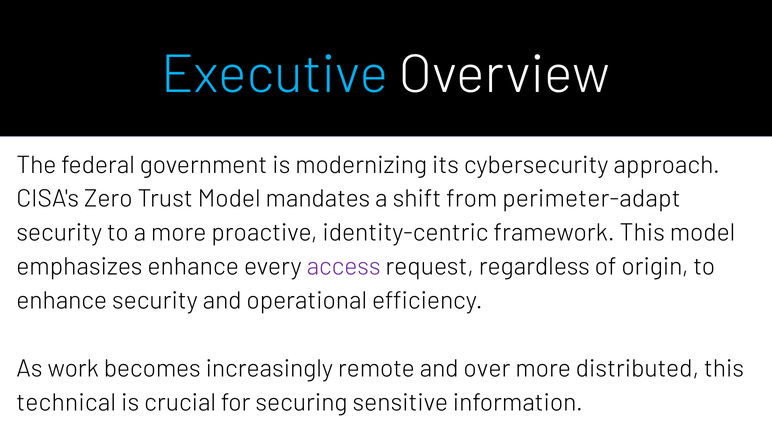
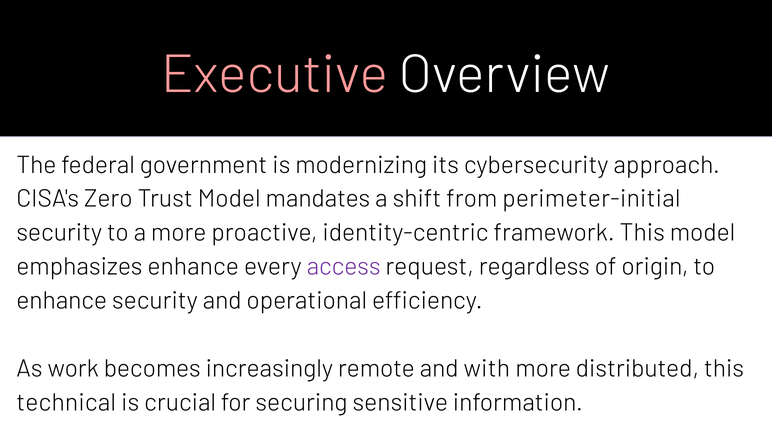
Executive colour: light blue -> pink
perimeter-adapt: perimeter-adapt -> perimeter-initial
over: over -> with
